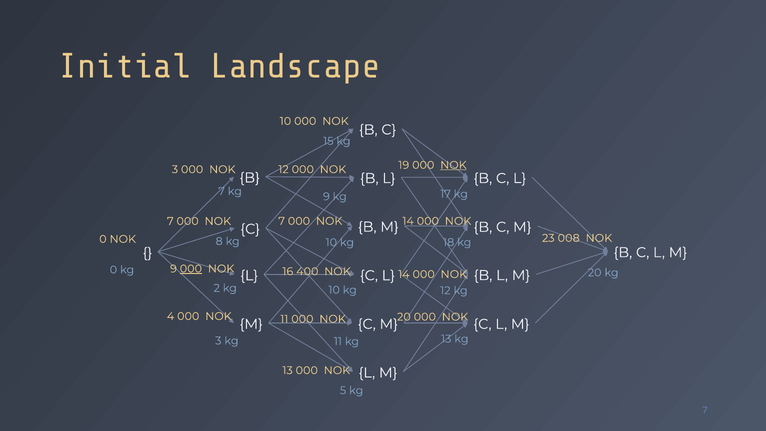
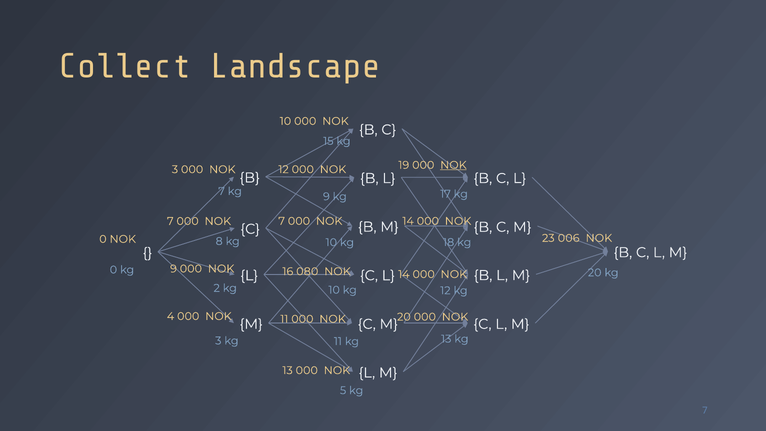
Initial: Initial -> Collect
008: 008 -> 006
000 at (191, 269) underline: present -> none
400: 400 -> 080
